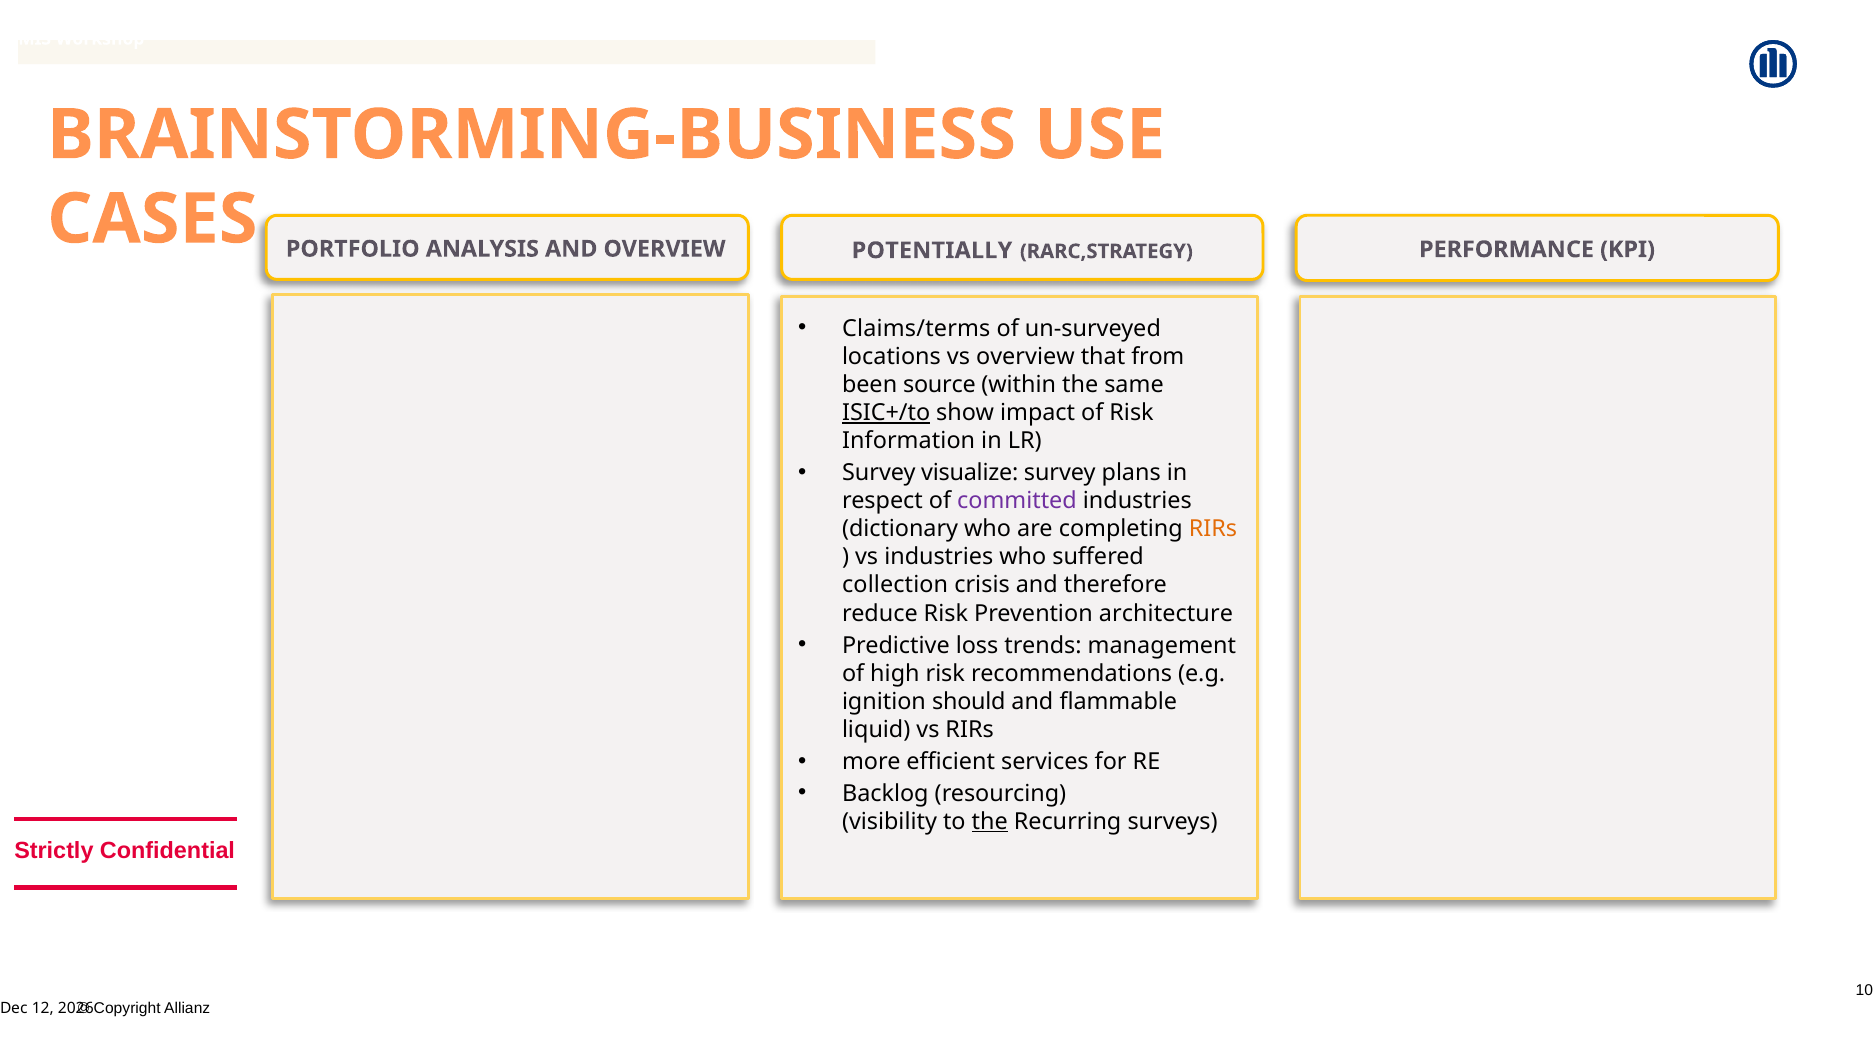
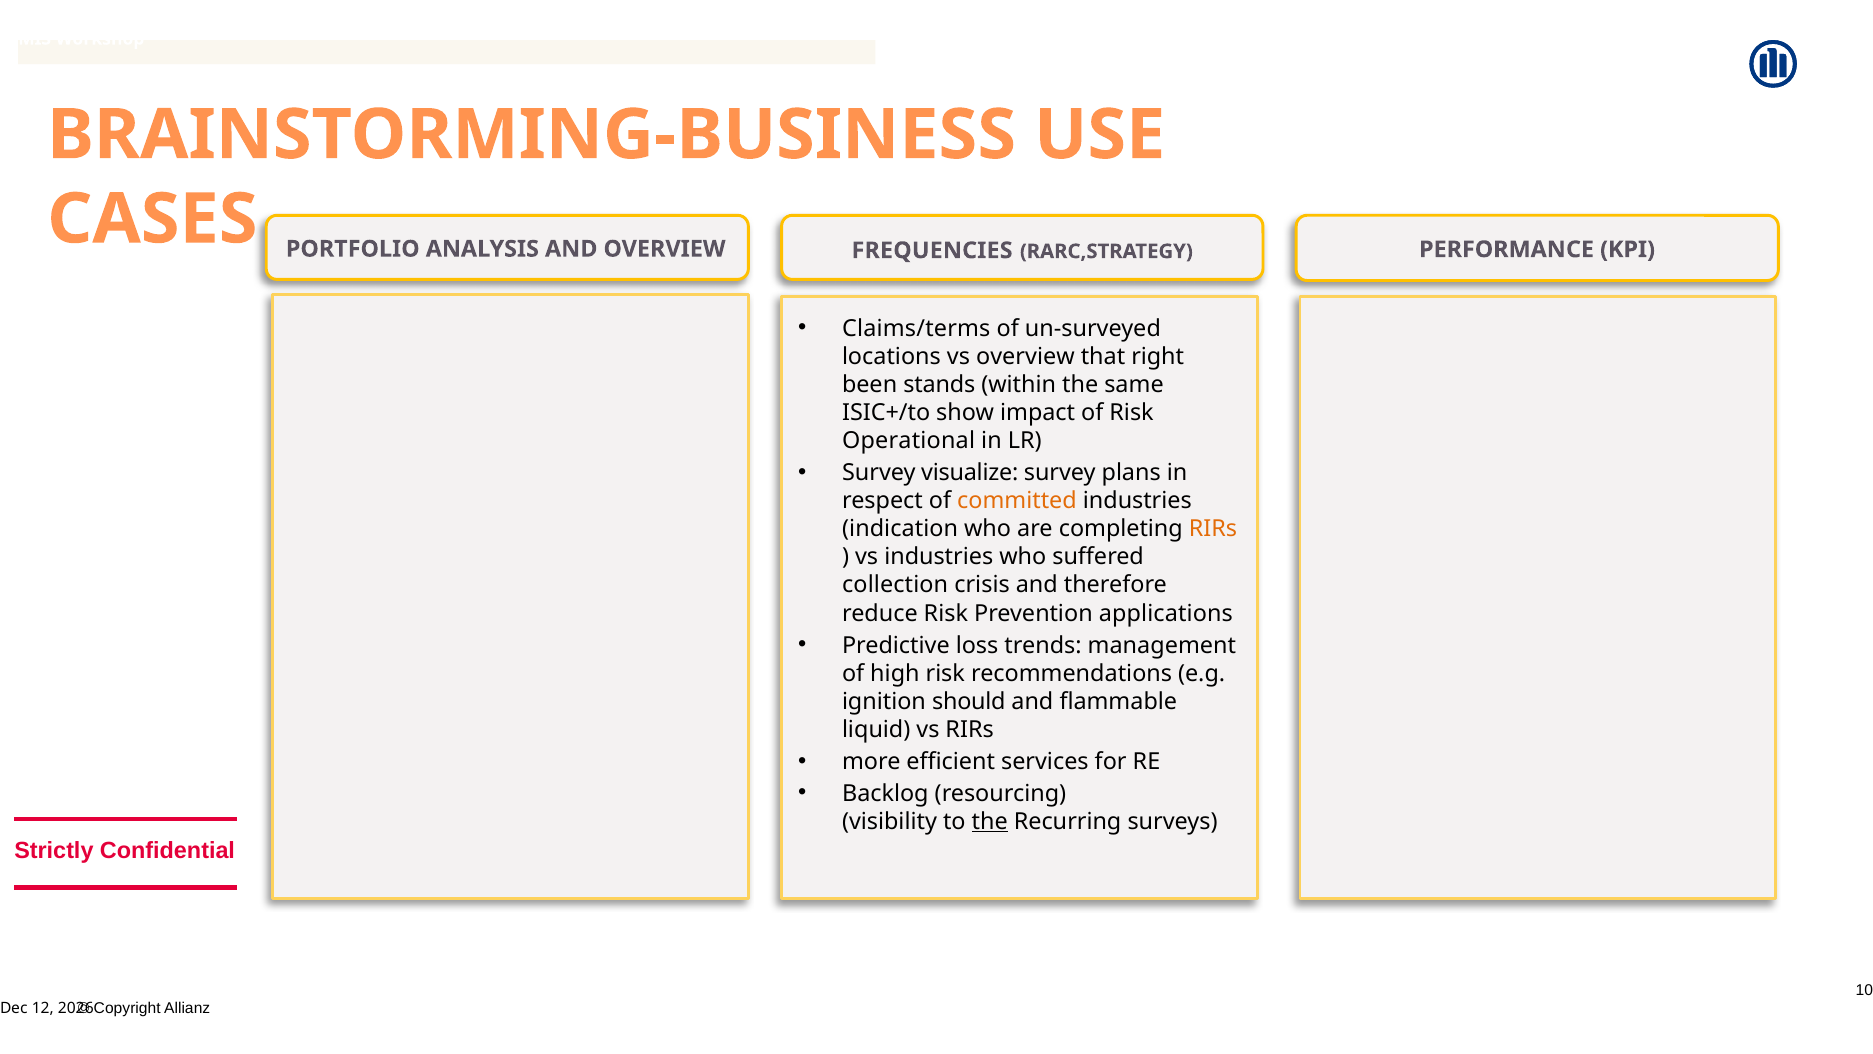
POTENTIALLY: POTENTIALLY -> FREQUENCIES
from: from -> right
source: source -> stands
ISIC+/to underline: present -> none
Information: Information -> Operational
committed colour: purple -> orange
dictionary: dictionary -> indication
architecture: architecture -> applications
